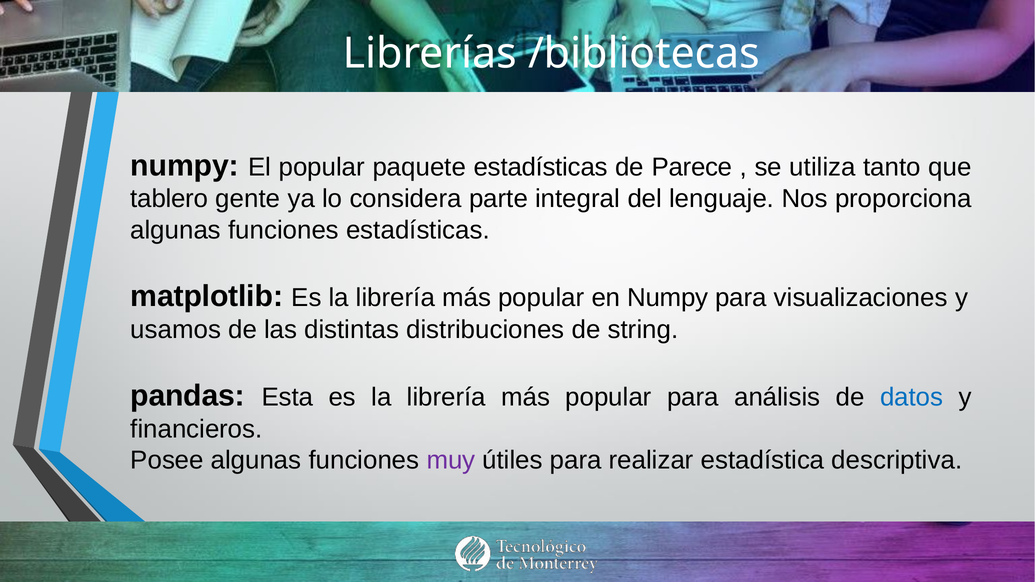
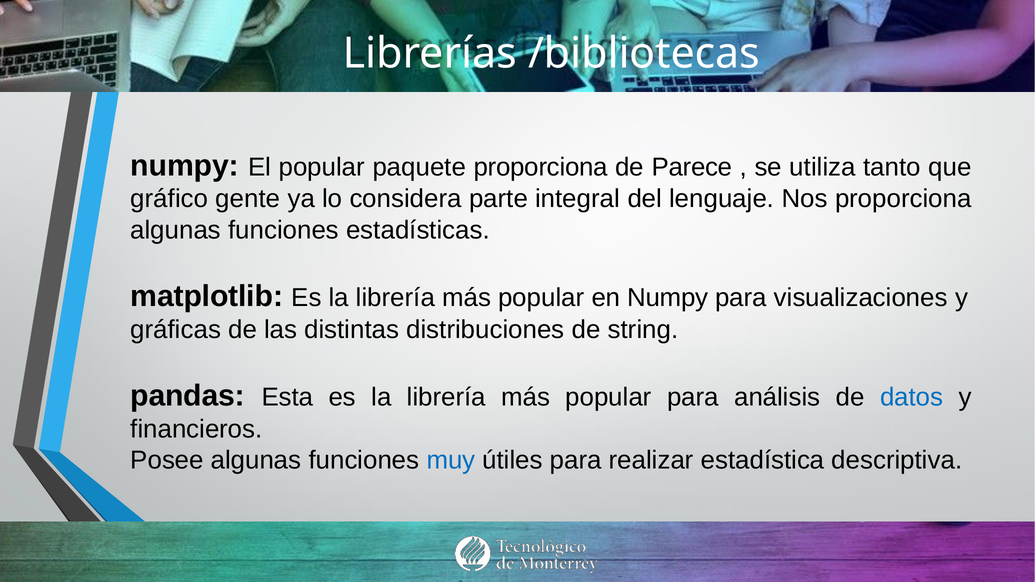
paquete estadísticas: estadísticas -> proporciona
tablero: tablero -> gráfico
usamos: usamos -> gráficas
muy colour: purple -> blue
